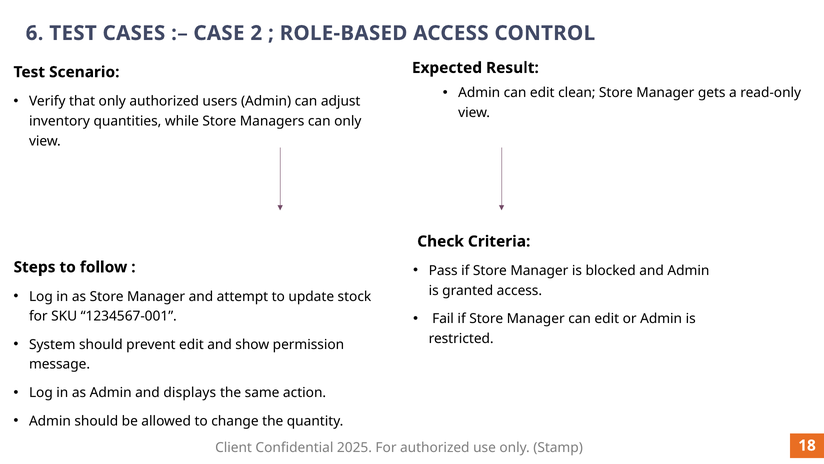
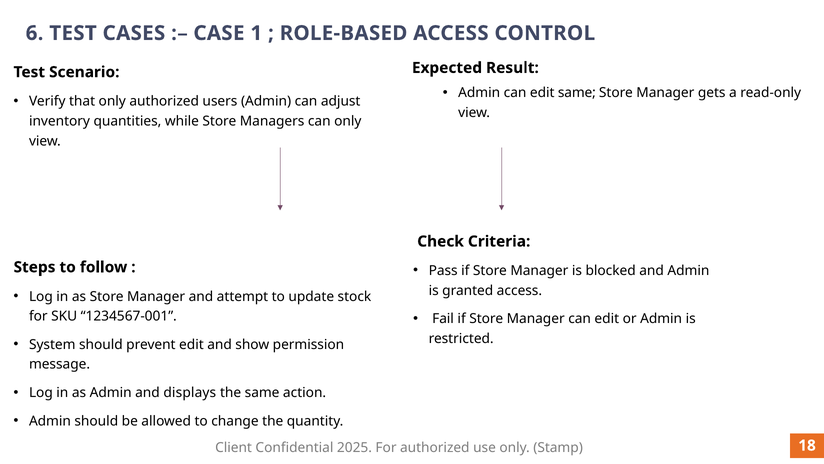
2: 2 -> 1
edit clean: clean -> same
